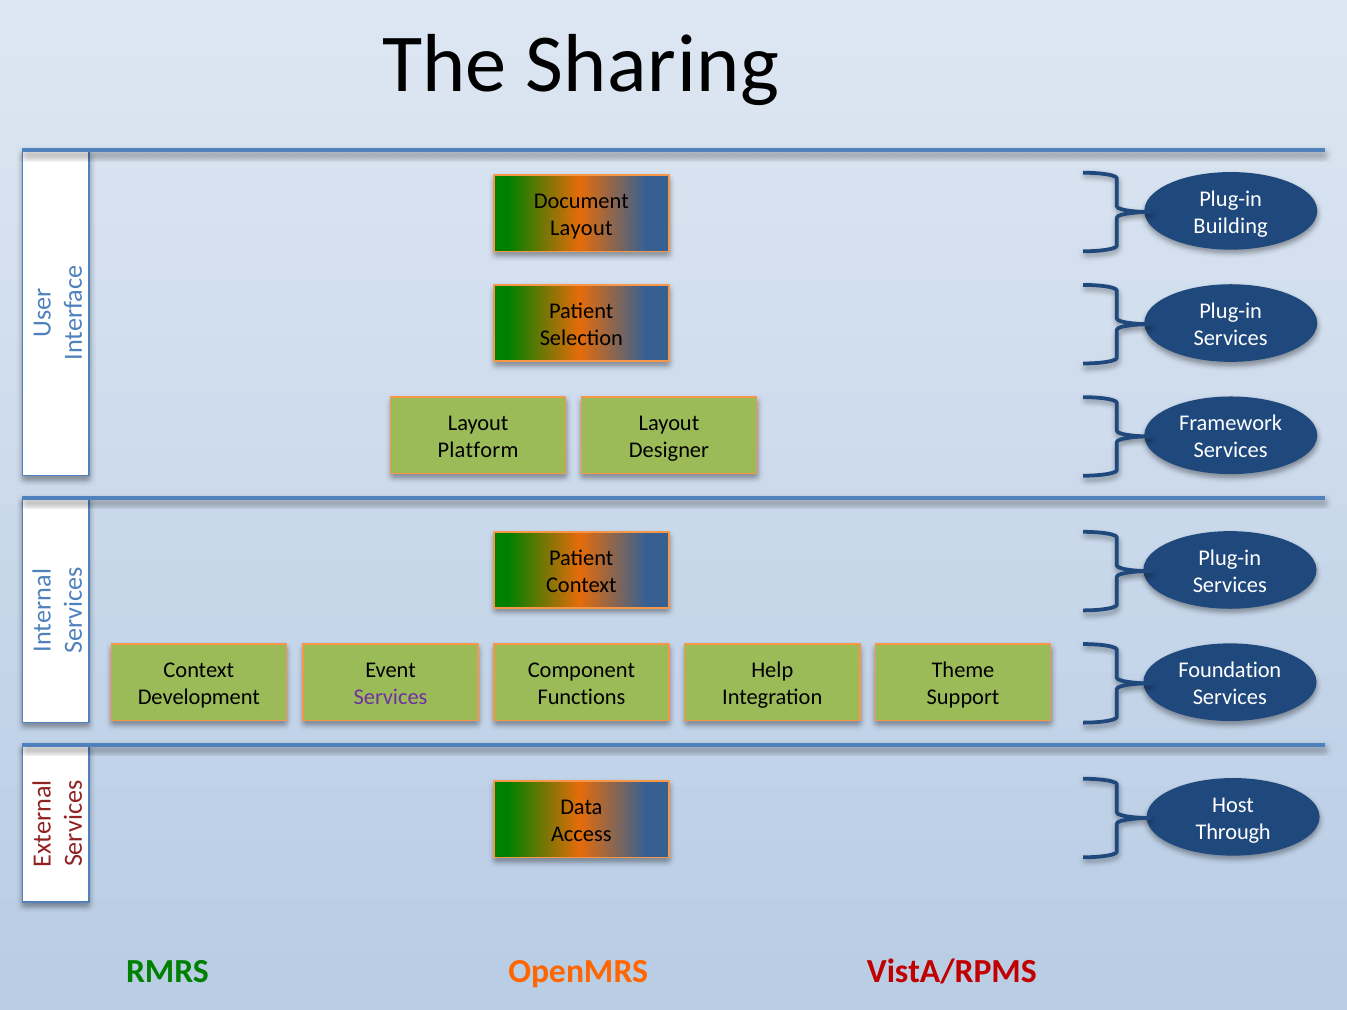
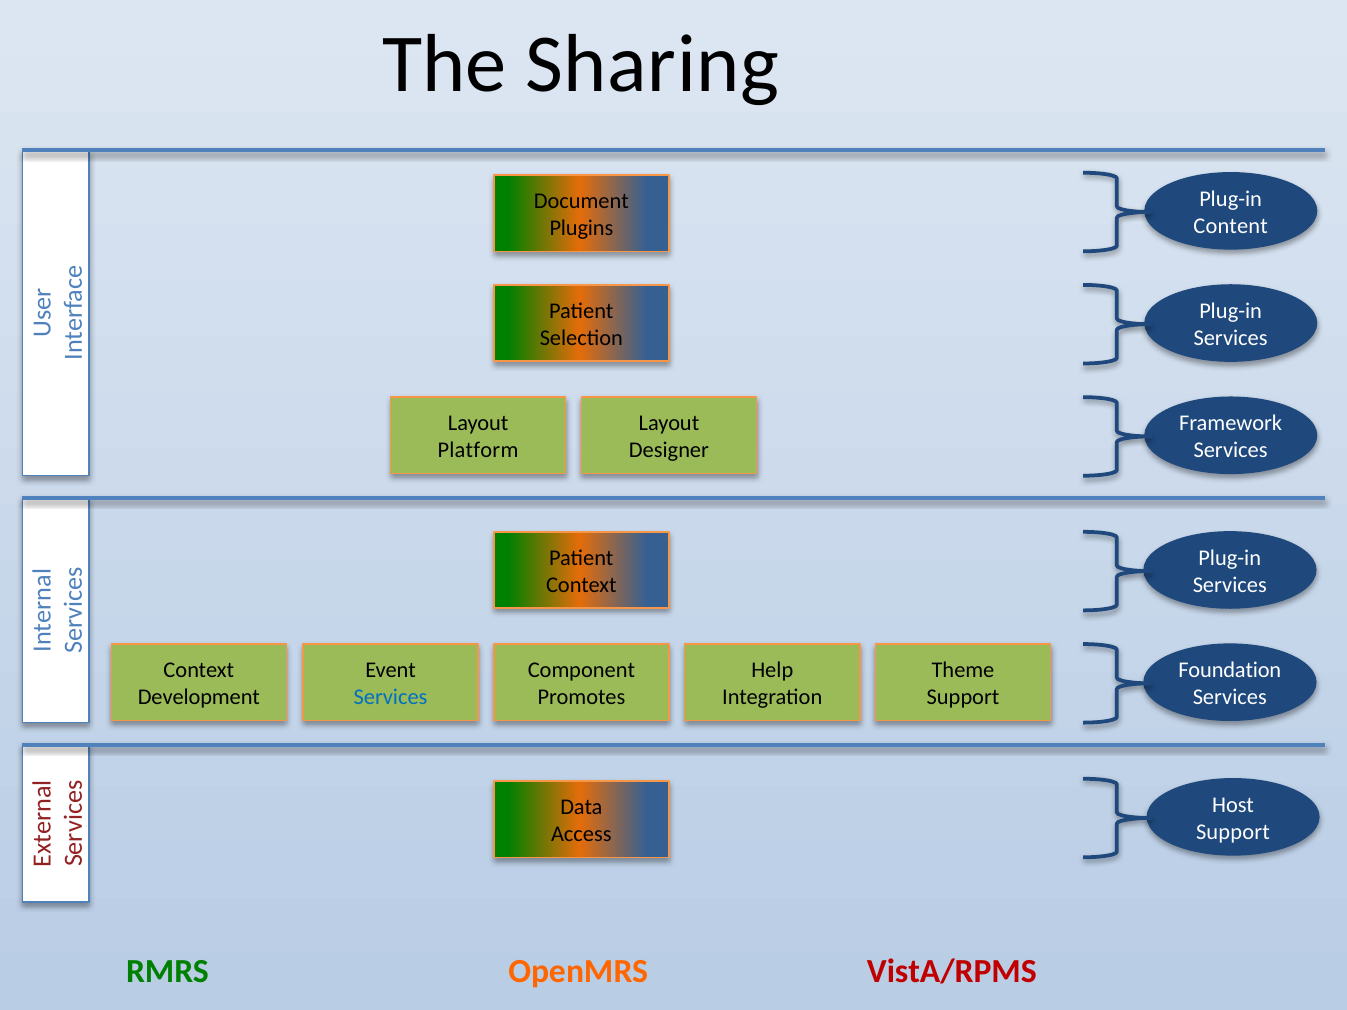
Building: Building -> Content
Layout at (581, 228): Layout -> Plugins
Services at (391, 697) colour: purple -> blue
Functions: Functions -> Promotes
Through at (1233, 832): Through -> Support
